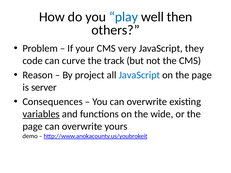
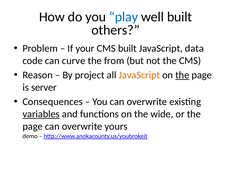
well then: then -> built
CMS very: very -> built
they: they -> data
track: track -> from
JavaScript at (139, 75) colour: blue -> orange
the at (182, 75) underline: none -> present
